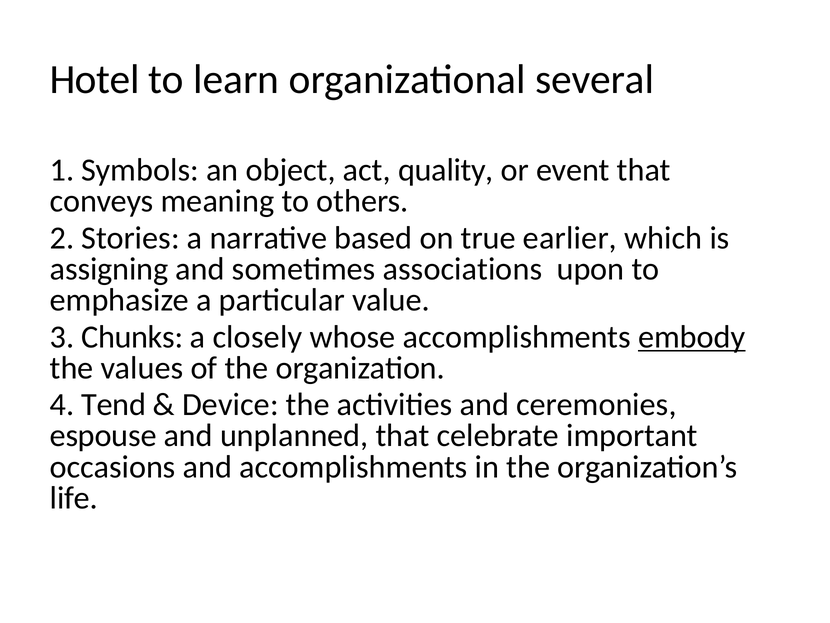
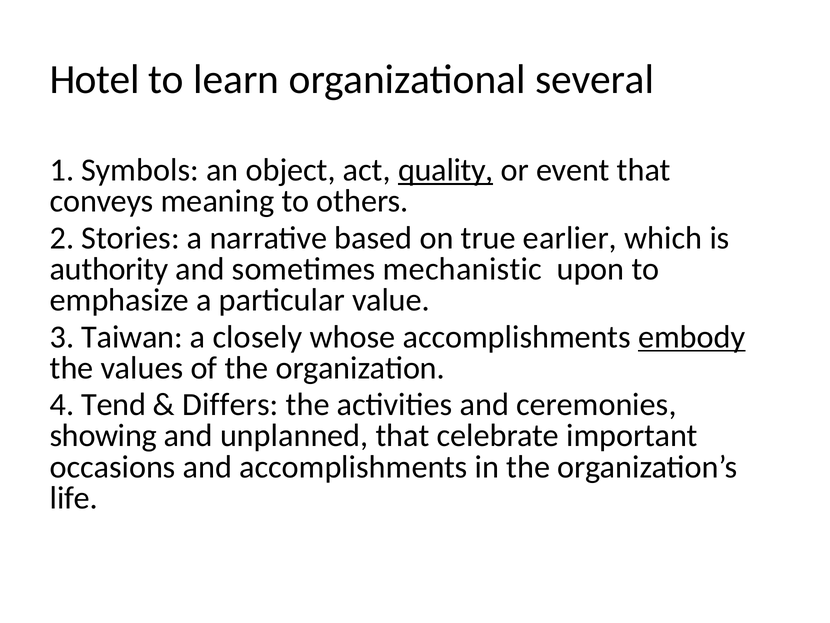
quality underline: none -> present
assigning: assigning -> authority
associations: associations -> mechanistic
Chunks: Chunks -> Taiwan
Device: Device -> Differs
espouse: espouse -> showing
